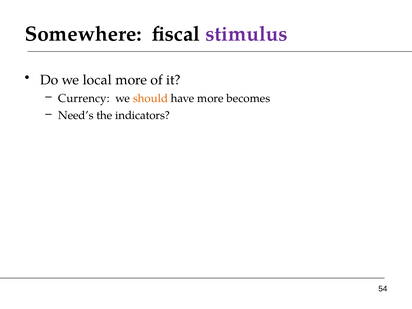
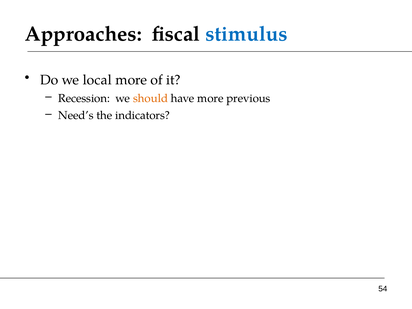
Somewhere: Somewhere -> Approaches
stimulus colour: purple -> blue
Currency: Currency -> Recession
becomes: becomes -> previous
